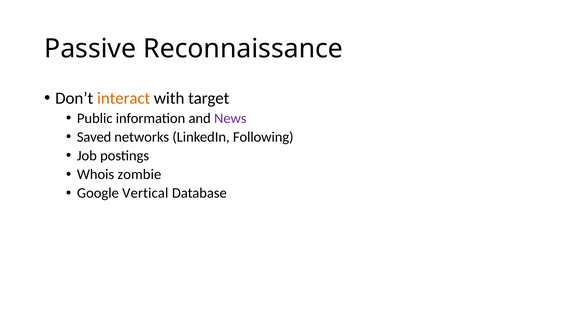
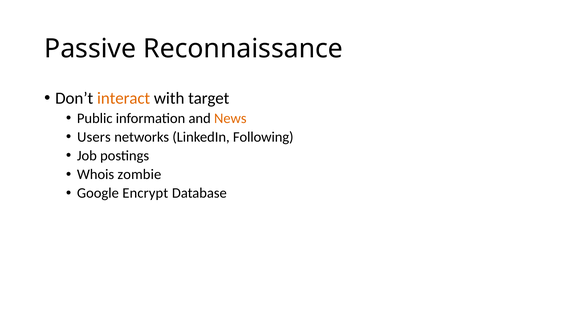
News colour: purple -> orange
Saved: Saved -> Users
Vertical: Vertical -> Encrypt
